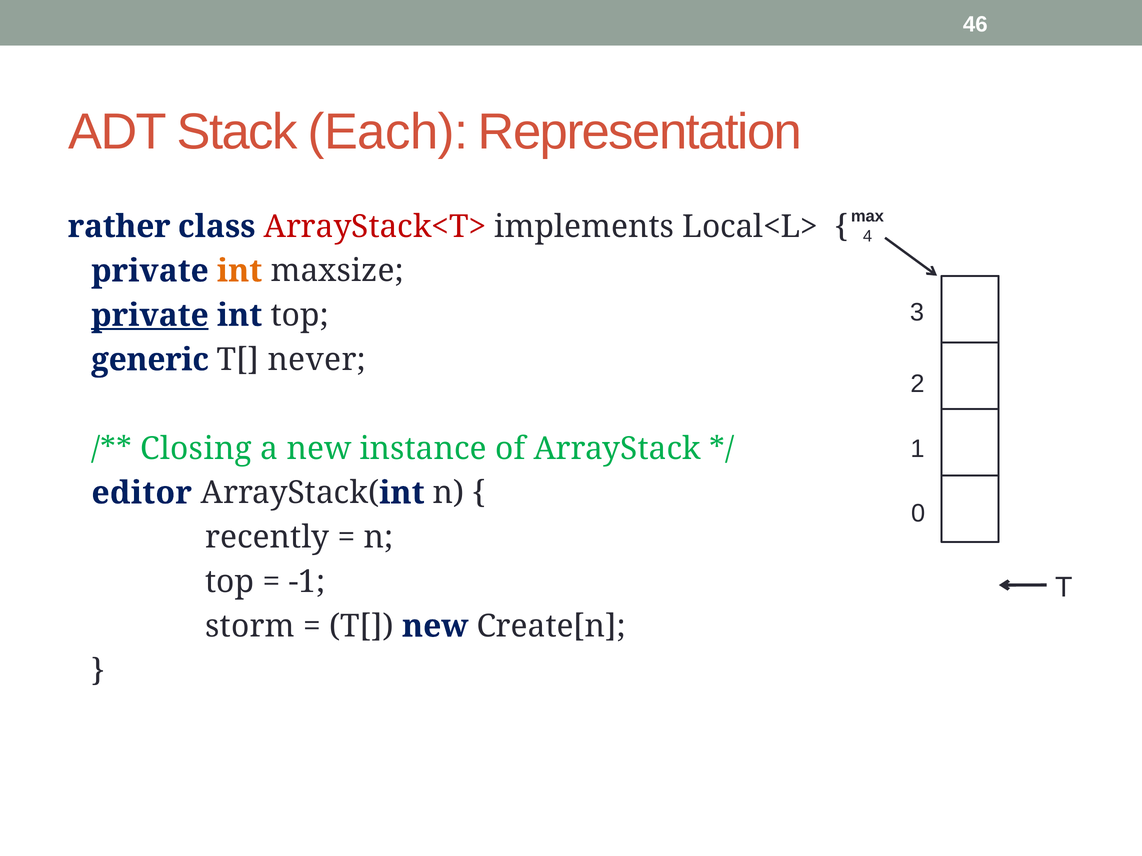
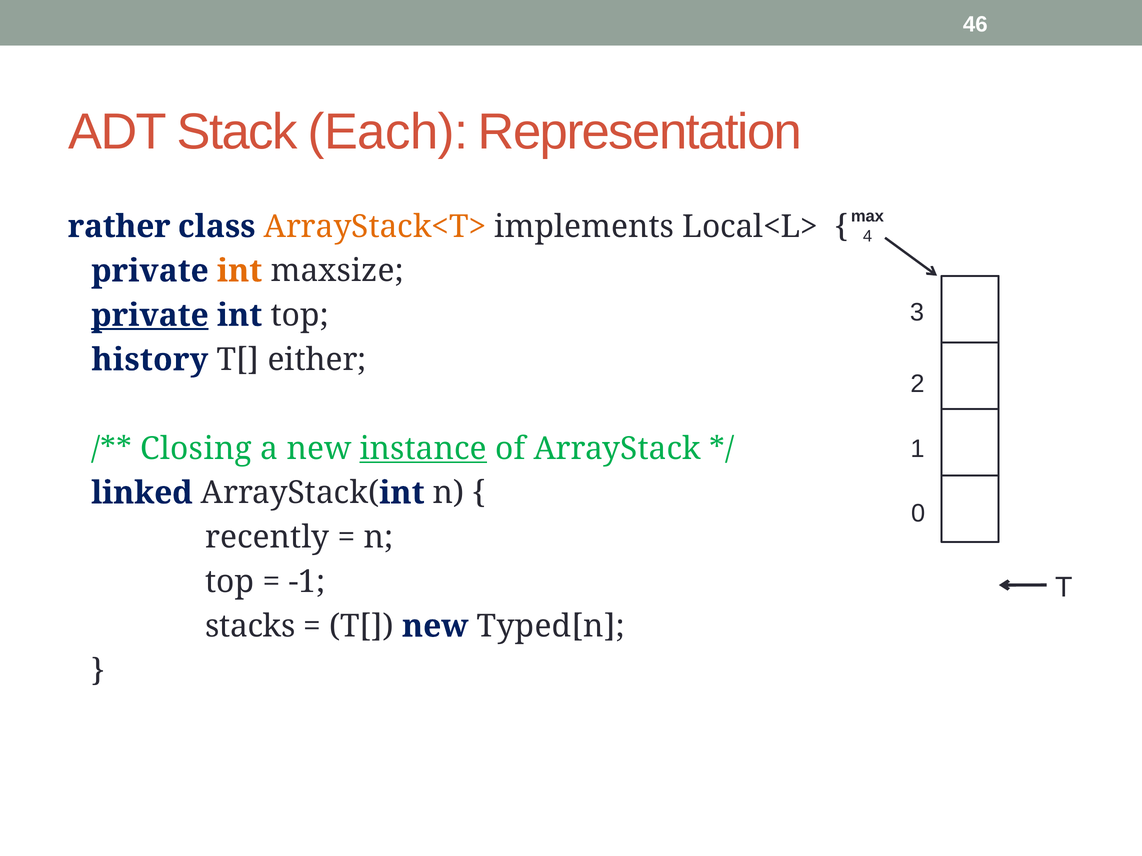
ArrayStack<T> colour: red -> orange
generic: generic -> history
never: never -> either
instance underline: none -> present
editor: editor -> linked
storm: storm -> stacks
Create[n: Create[n -> Typed[n
